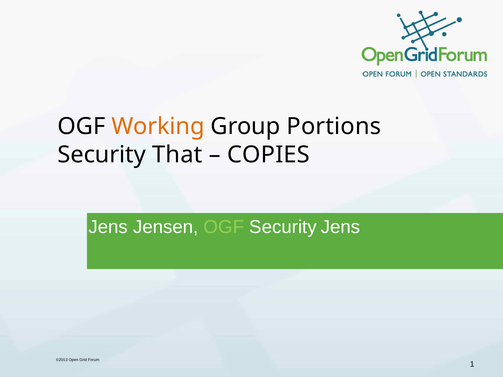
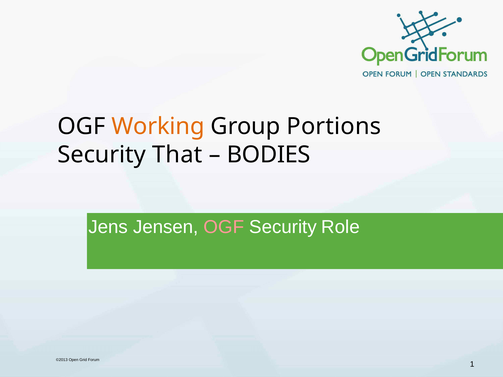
COPIES: COPIES -> BODIES
OGF at (224, 227) colour: light green -> pink
Security Jens: Jens -> Role
